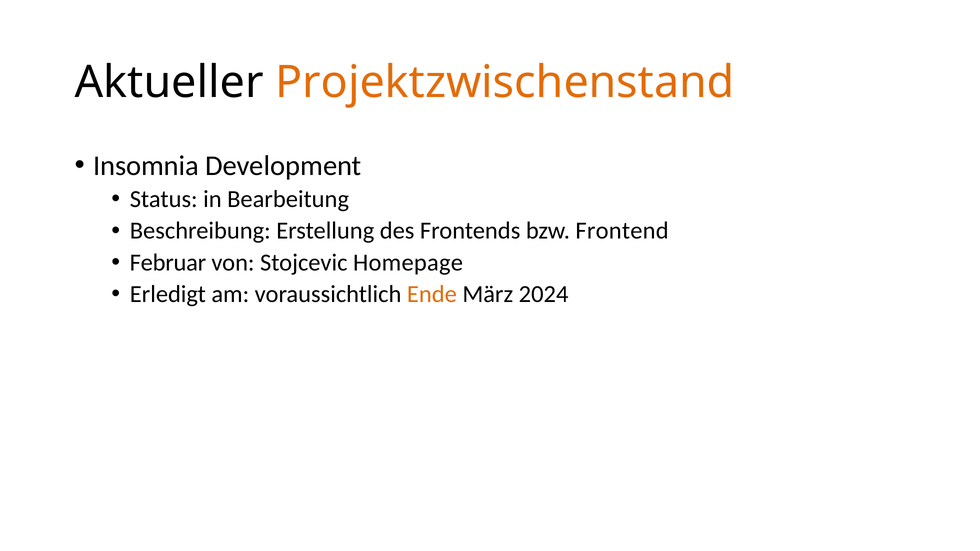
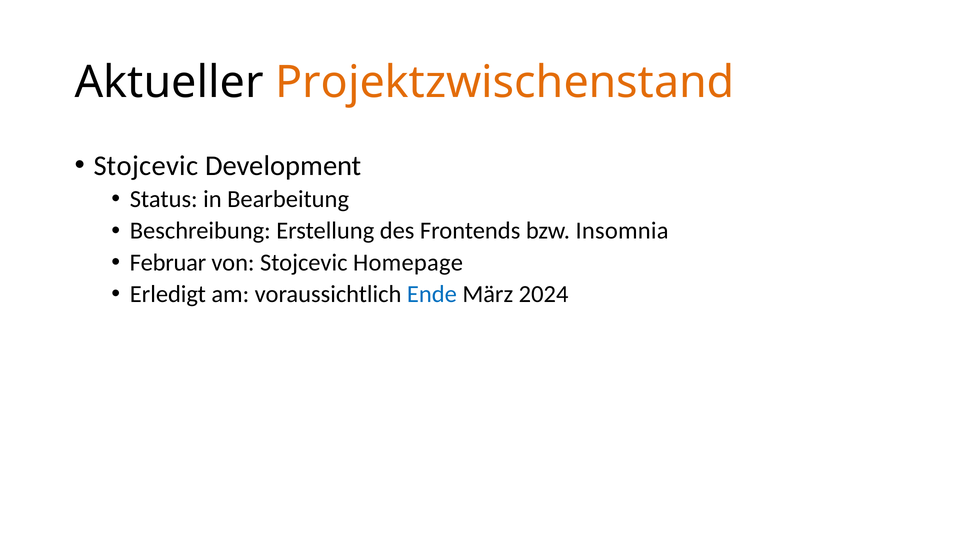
Insomnia at (146, 166): Insomnia -> Stojcevic
Frontend: Frontend -> Insomnia
Ende colour: orange -> blue
